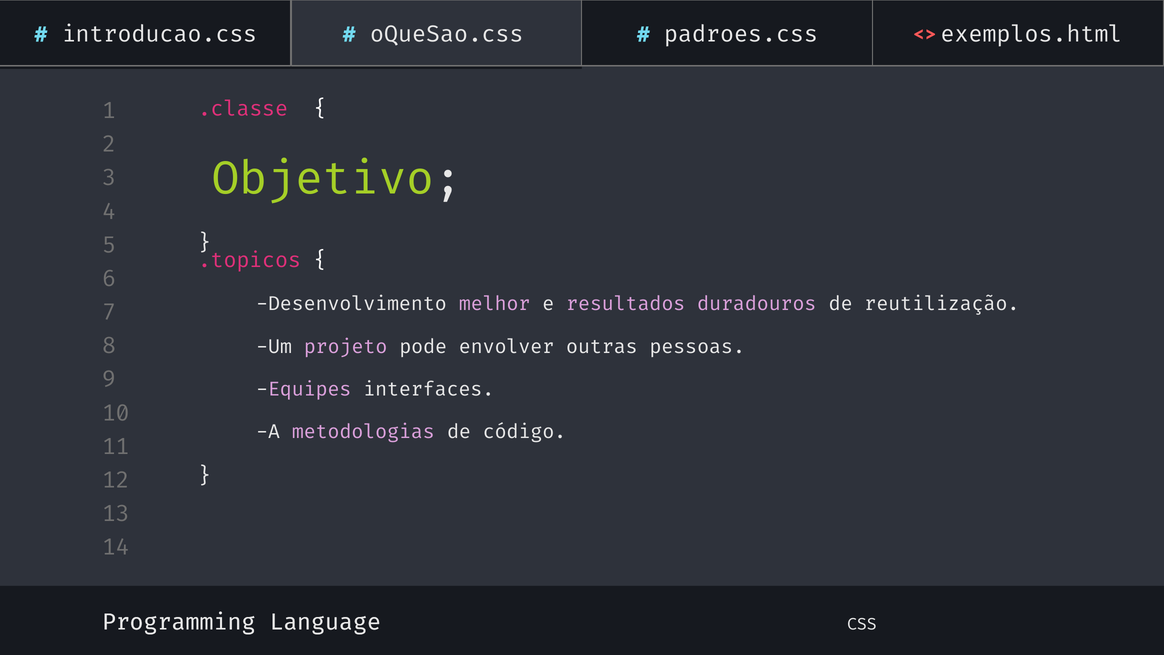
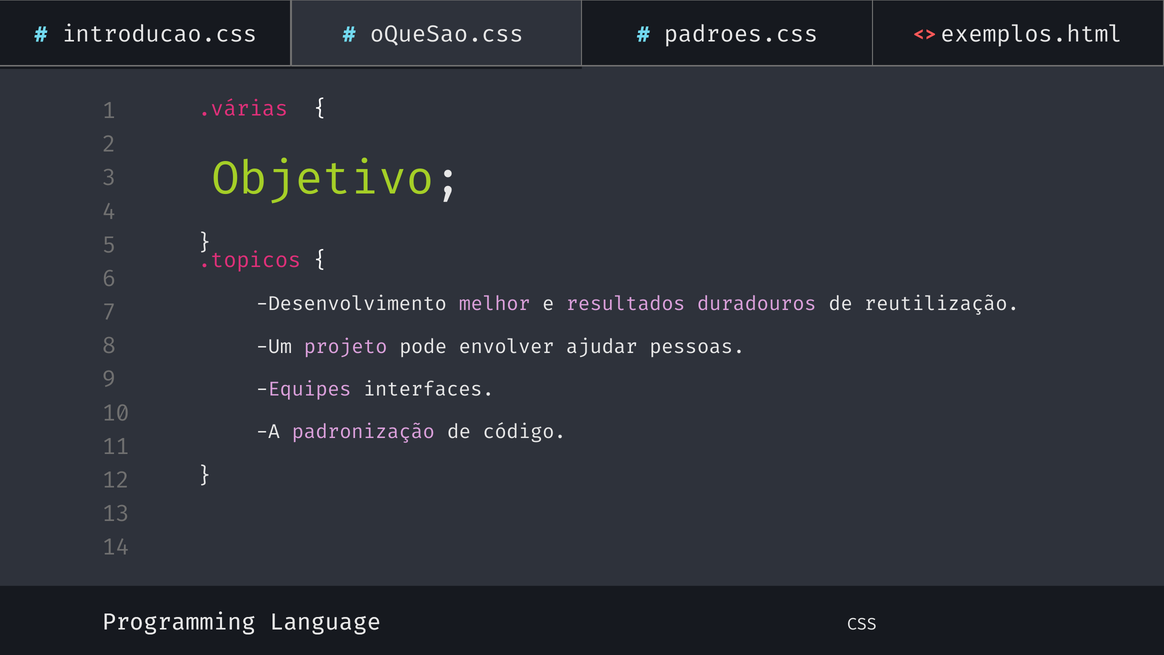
.classe: .classe -> .várias
outras: outras -> ajudar
metodologias: metodologias -> padronização
